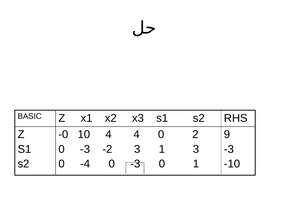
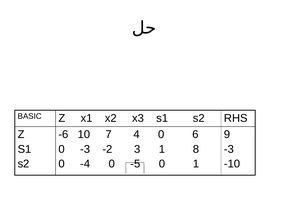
-0: -0 -> -6
10 4: 4 -> 7
2: 2 -> 6
1 3: 3 -> 8
-4 0 -3: -3 -> -5
